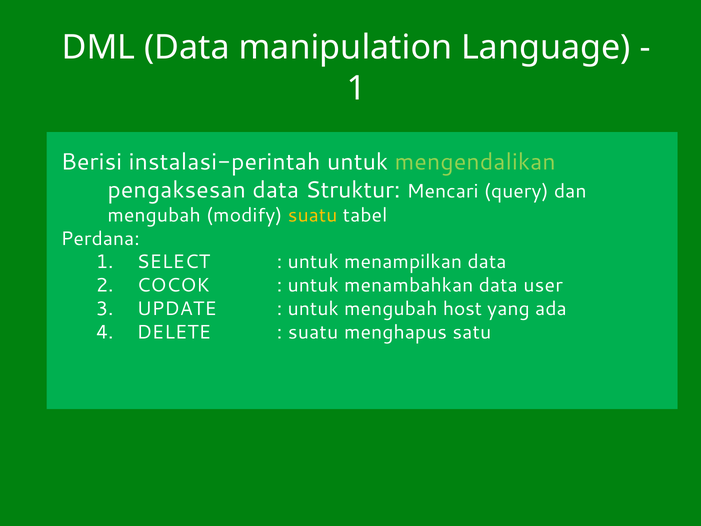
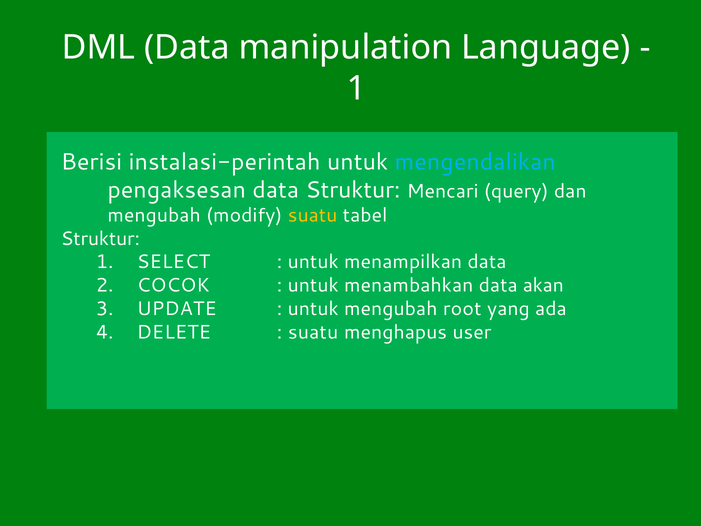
mengendalikan colour: light green -> light blue
Perdana at (100, 239): Perdana -> Struktur
user: user -> akan
host: host -> root
satu: satu -> user
